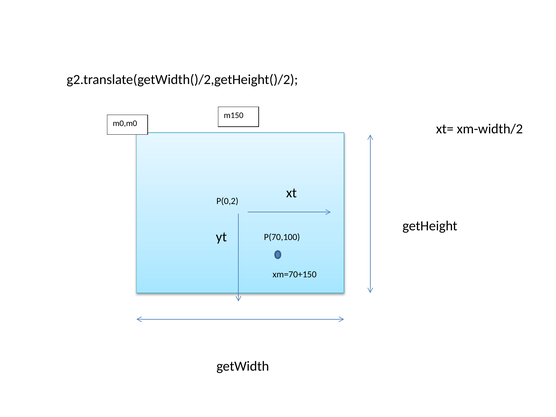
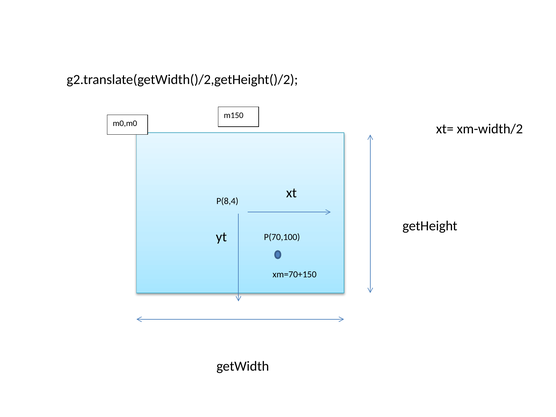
P(0,2: P(0,2 -> P(8,4
